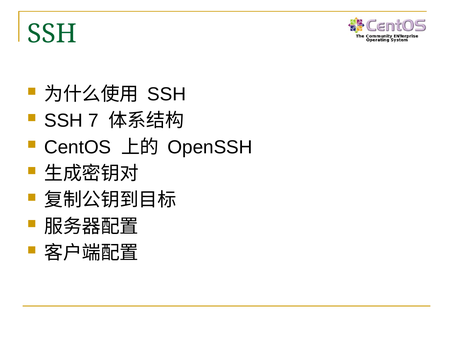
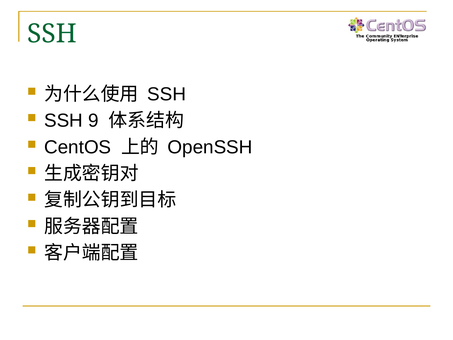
7: 7 -> 9
